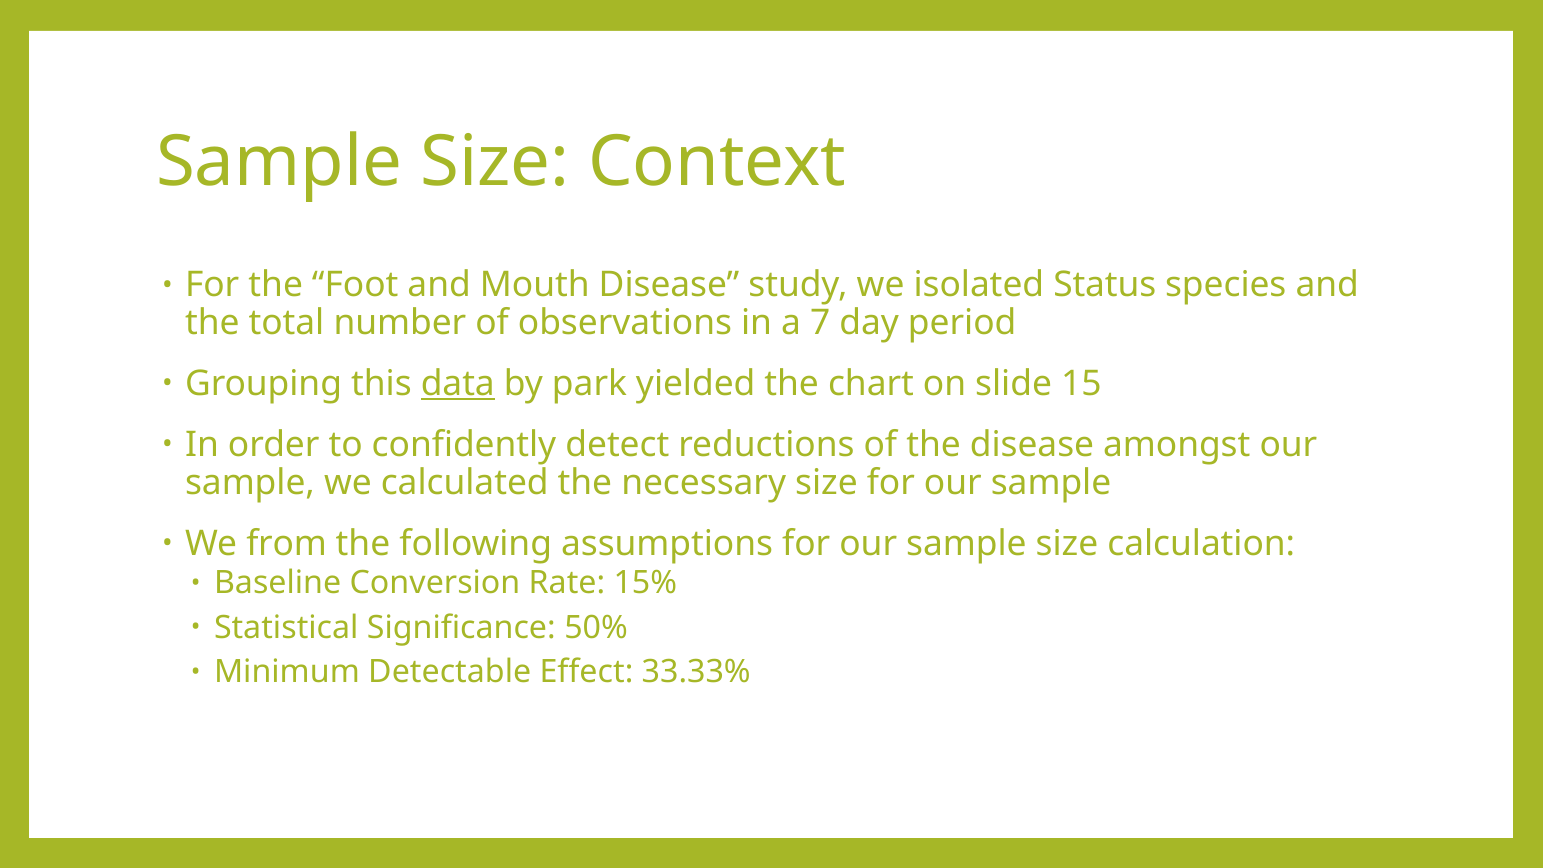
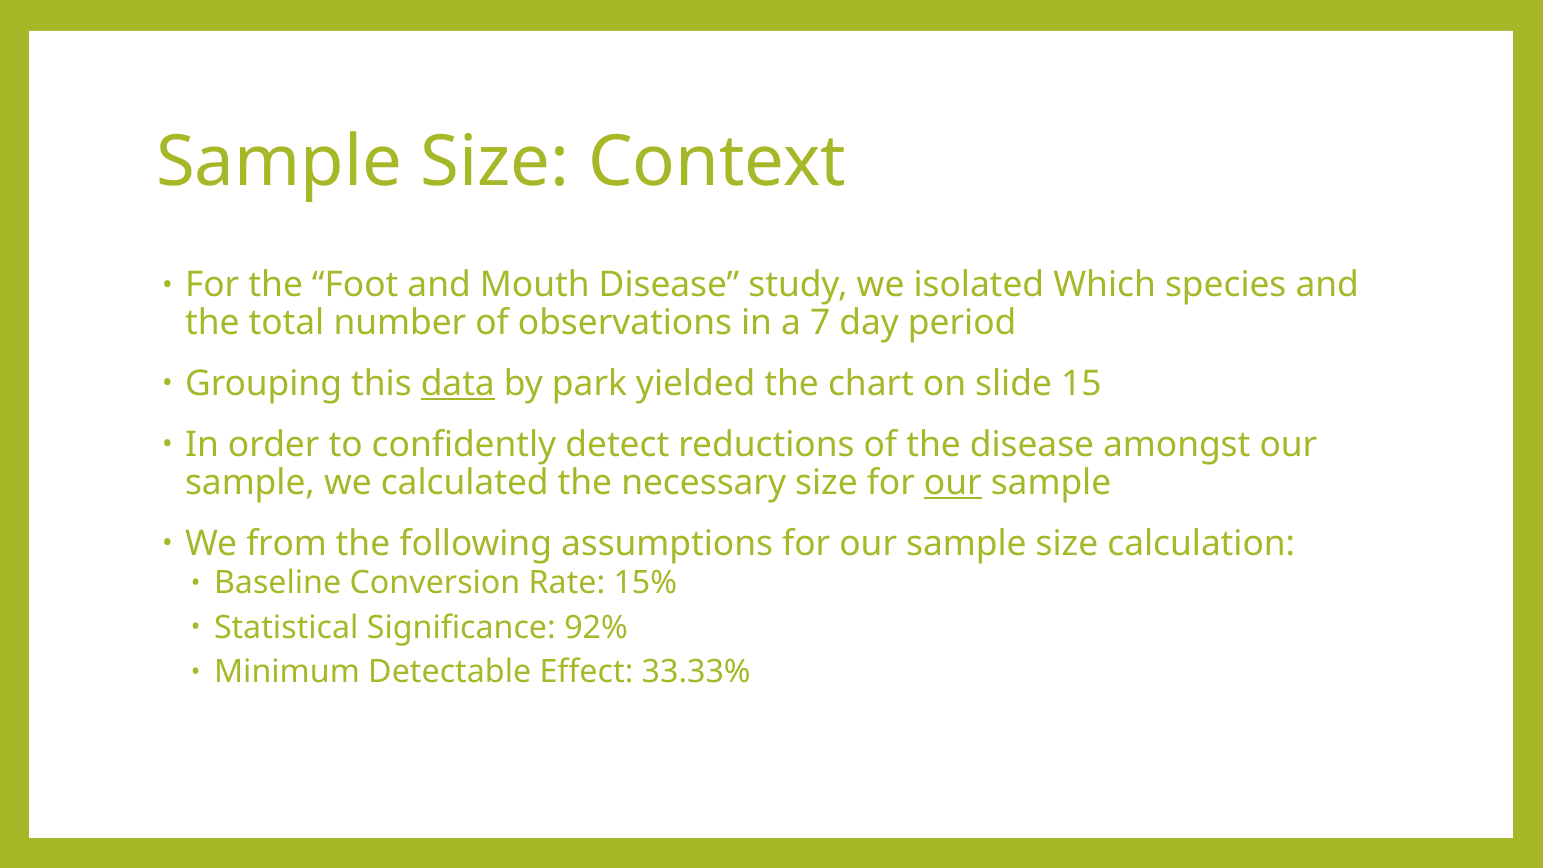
Status: Status -> Which
our at (953, 483) underline: none -> present
50%: 50% -> 92%
